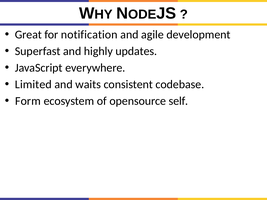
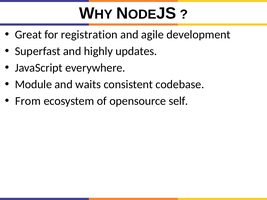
notification: notification -> registration
Limited: Limited -> Module
Form: Form -> From
